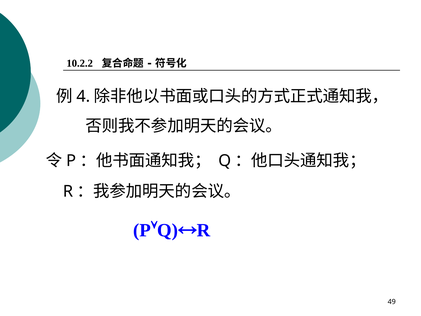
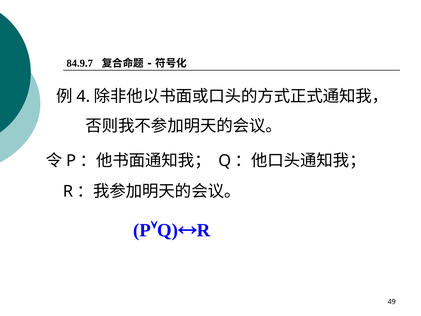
10.2.2: 10.2.2 -> 84.9.7
